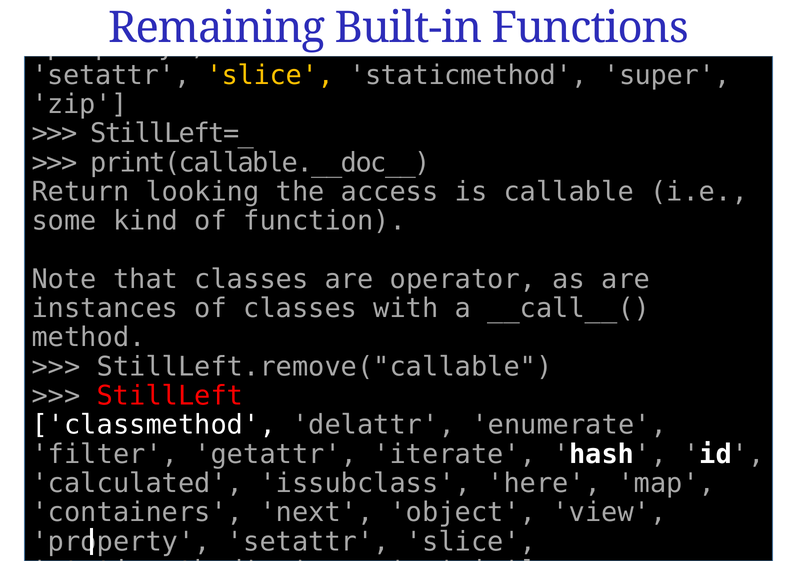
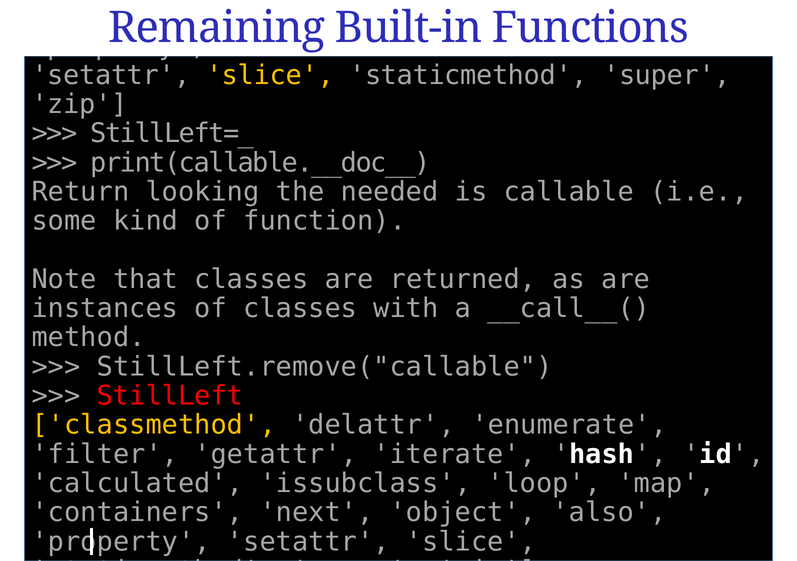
access: access -> needed
operator: operator -> returned
classmethod colour: white -> yellow
here: here -> loop
view: view -> also
